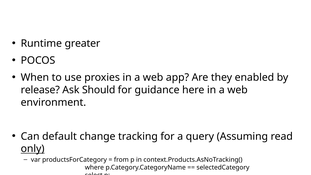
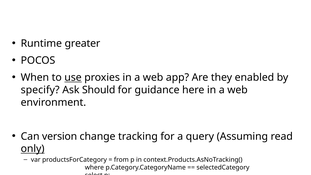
use underline: none -> present
release: release -> specify
default: default -> version
